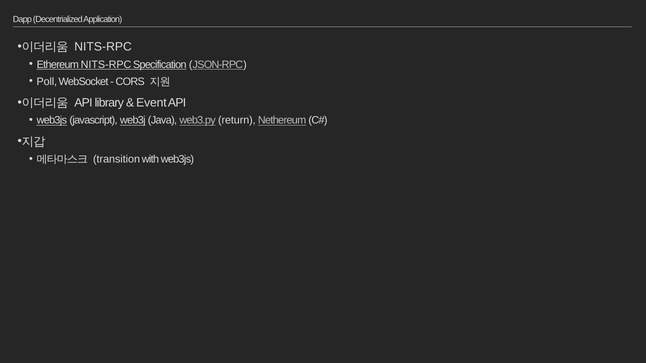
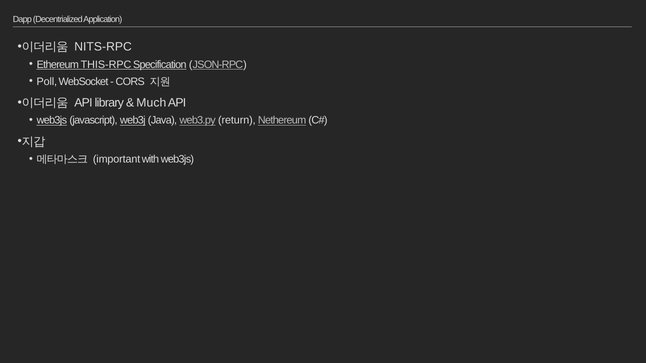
Ethereum NITS-RPC: NITS-RPC -> THIS-RPC
Event: Event -> Much
transition: transition -> important
